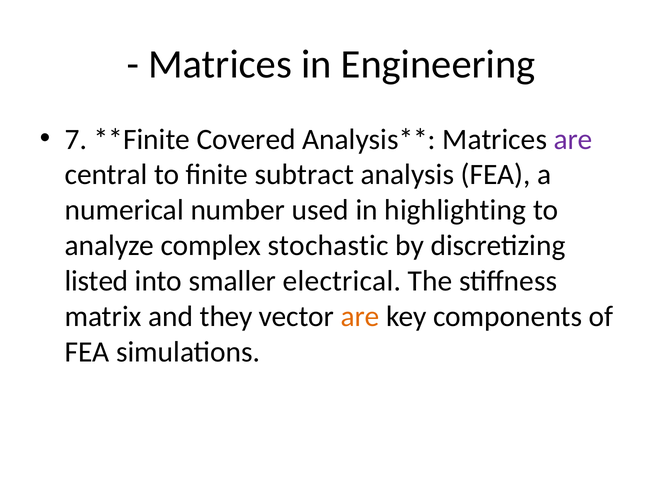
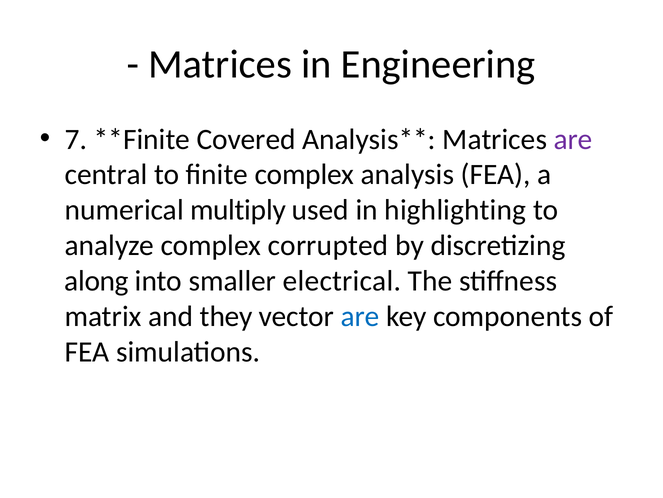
finite subtract: subtract -> complex
number: number -> multiply
stochastic: stochastic -> corrupted
listed: listed -> along
are at (360, 316) colour: orange -> blue
